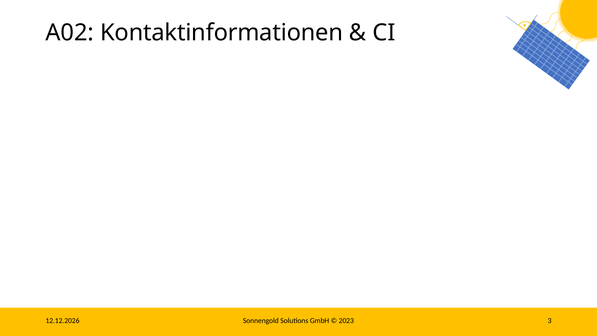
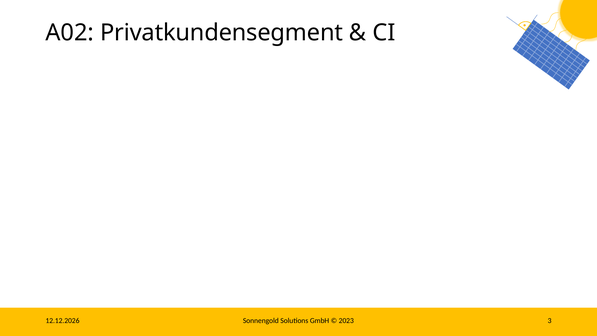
Kontaktinformationen: Kontaktinformationen -> Privatkundensegment
